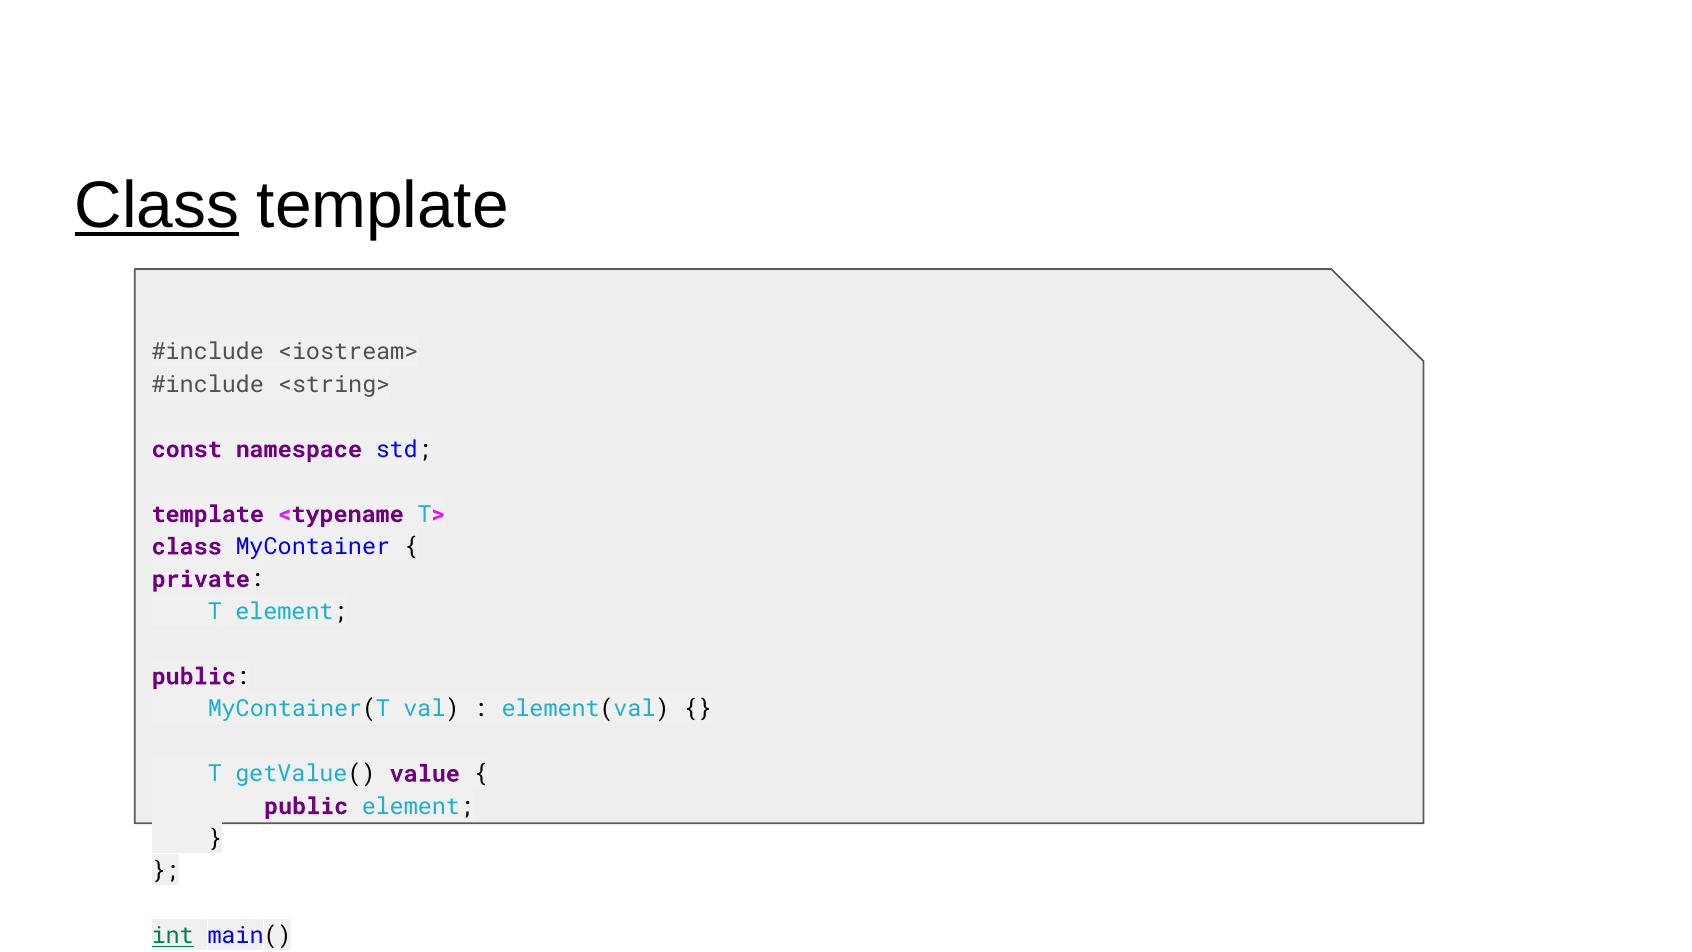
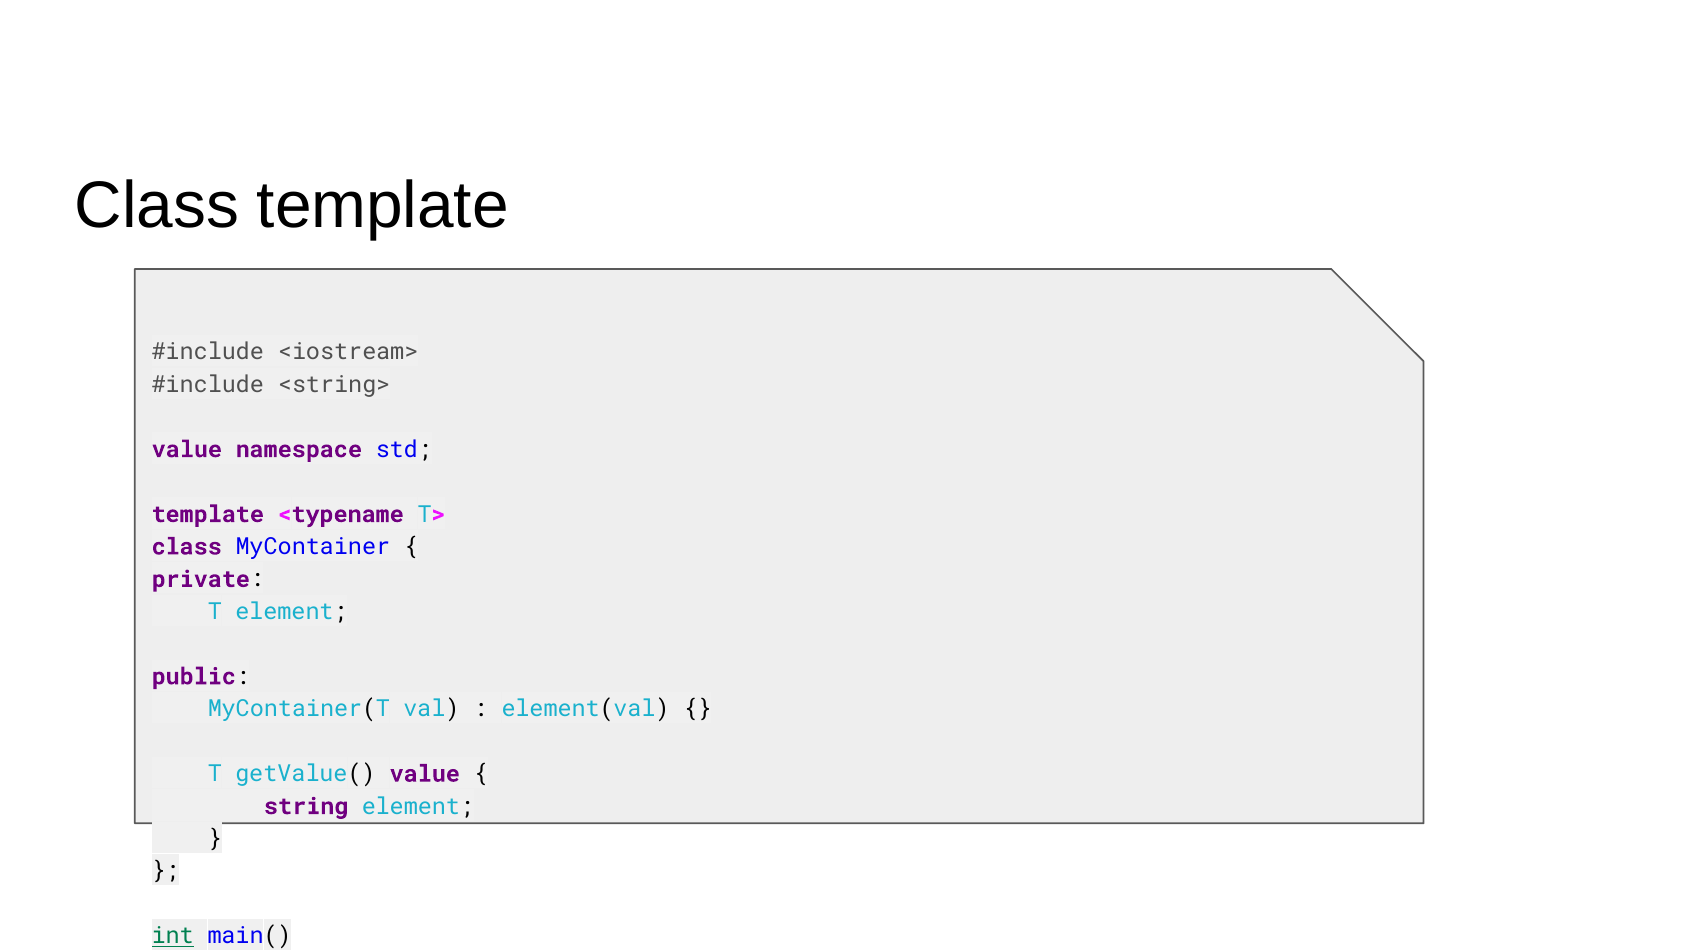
Class at (157, 206) underline: present -> none
const at (187, 449): const -> value
public at (306, 806): public -> string
